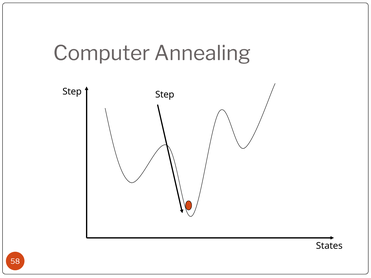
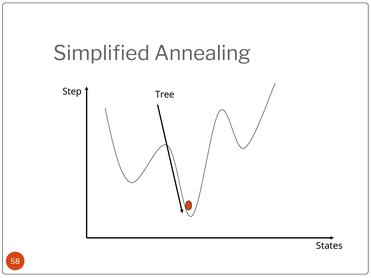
Computer: Computer -> Simplified
Step at (165, 95): Step -> Tree
